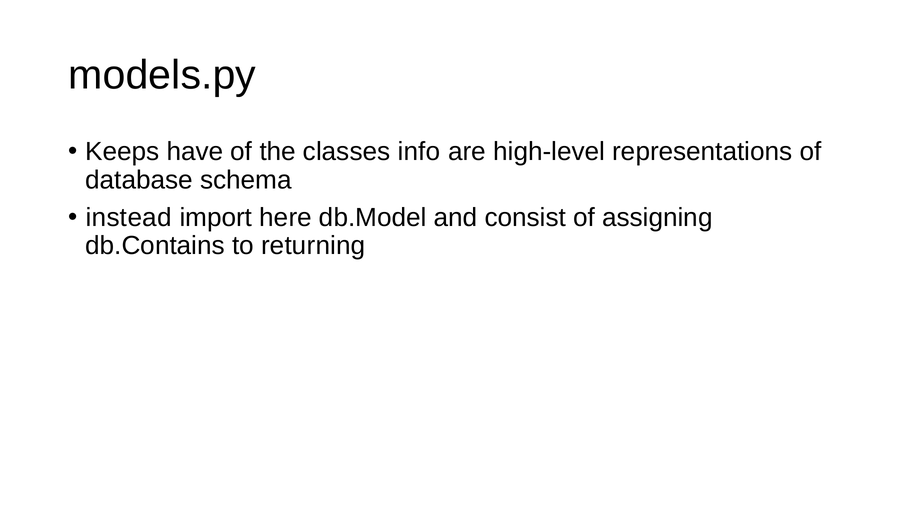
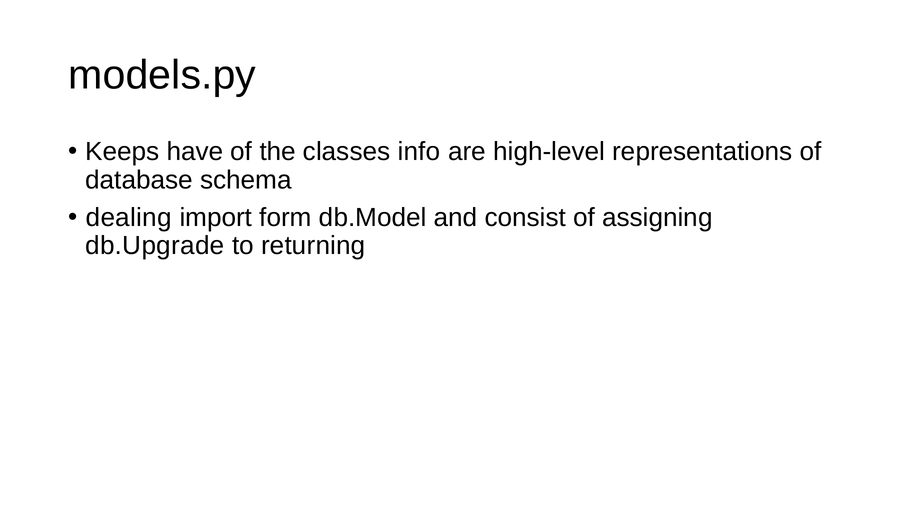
instead: instead -> dealing
here: here -> form
db.Contains: db.Contains -> db.Upgrade
